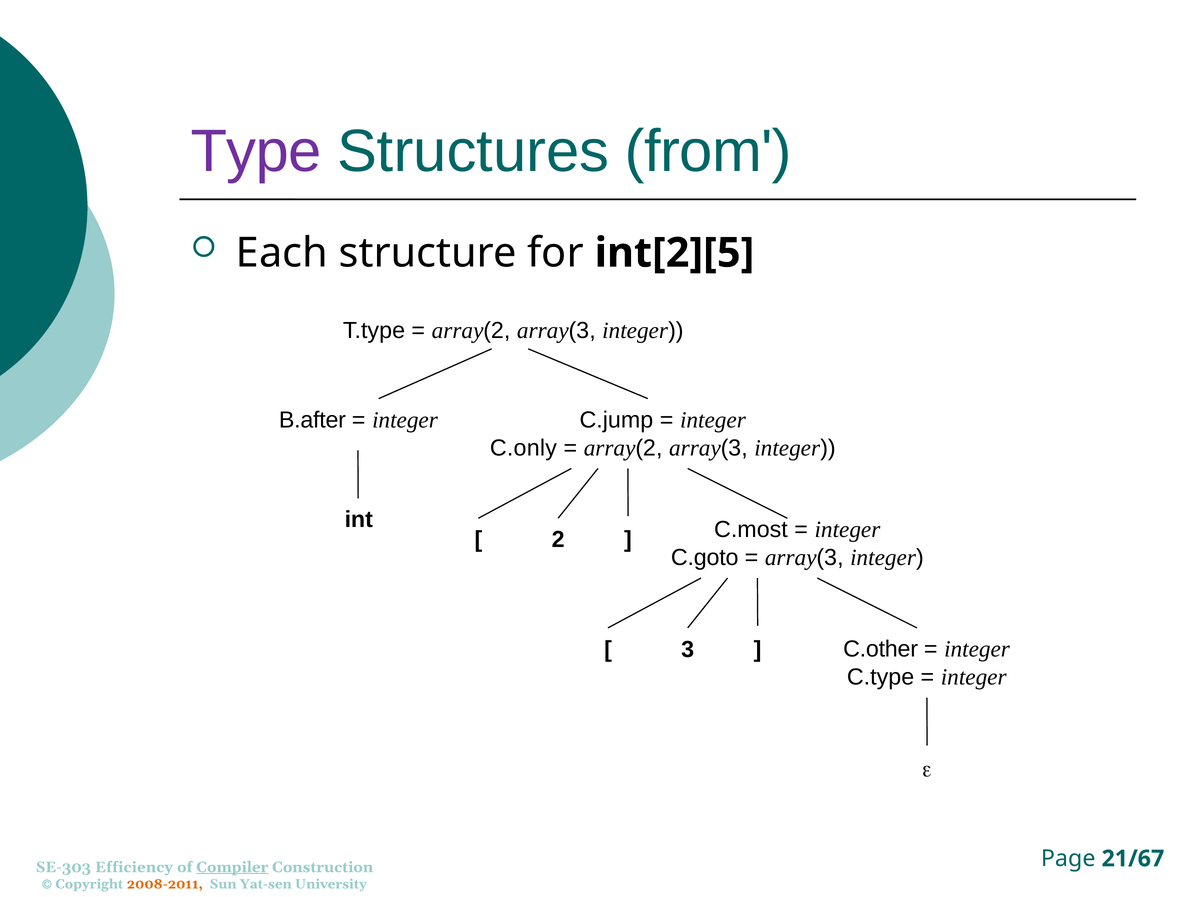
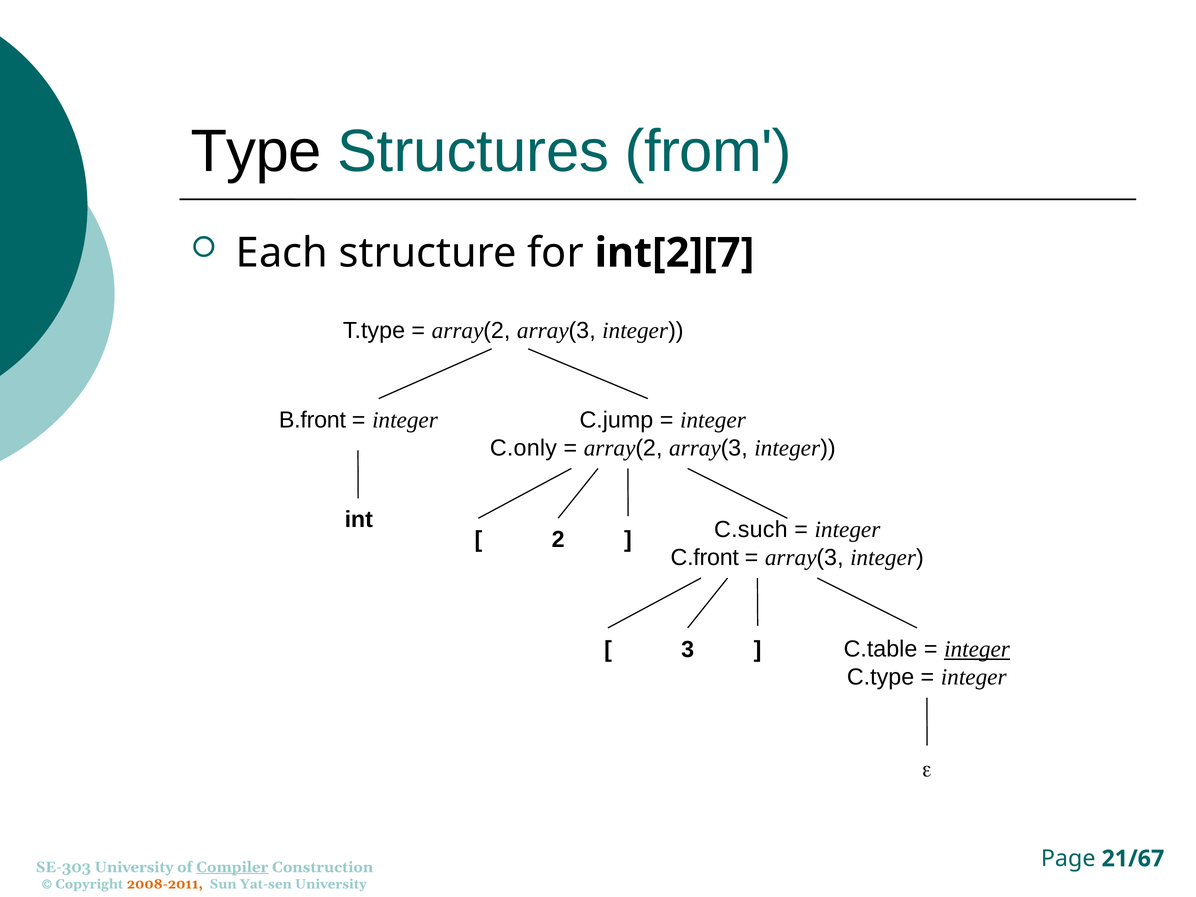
Type colour: purple -> black
int[2][5: int[2][5 -> int[2][7
B.after: B.after -> B.front
C.most: C.most -> C.such
C.goto: C.goto -> C.front
C.other: C.other -> C.table
integer at (977, 649) underline: none -> present
SE-303 Efficiency: Efficiency -> University
